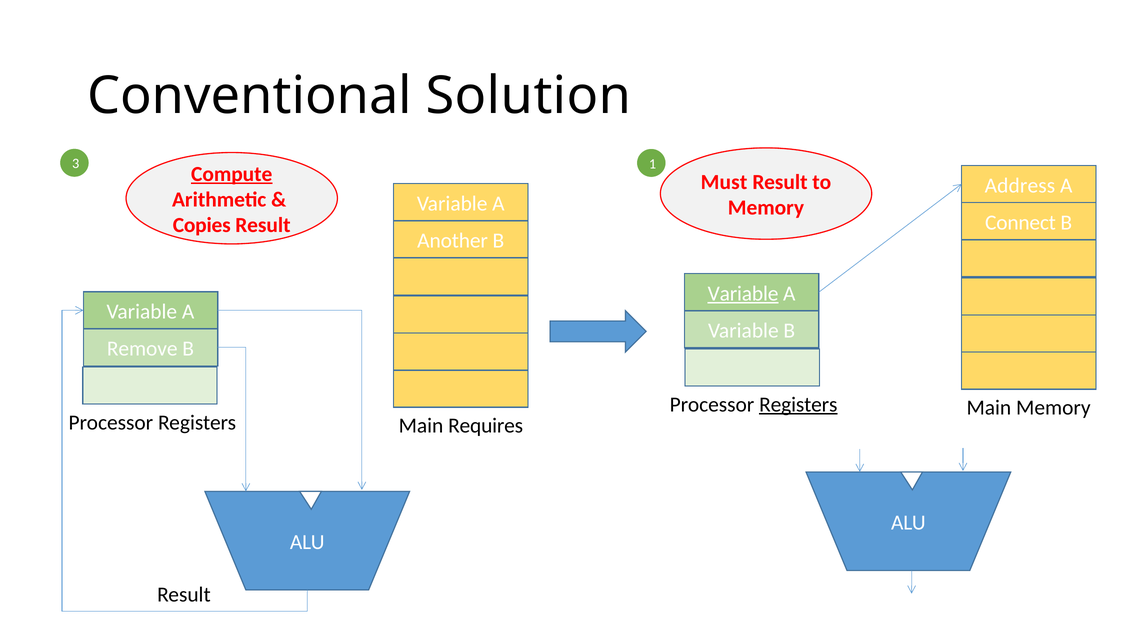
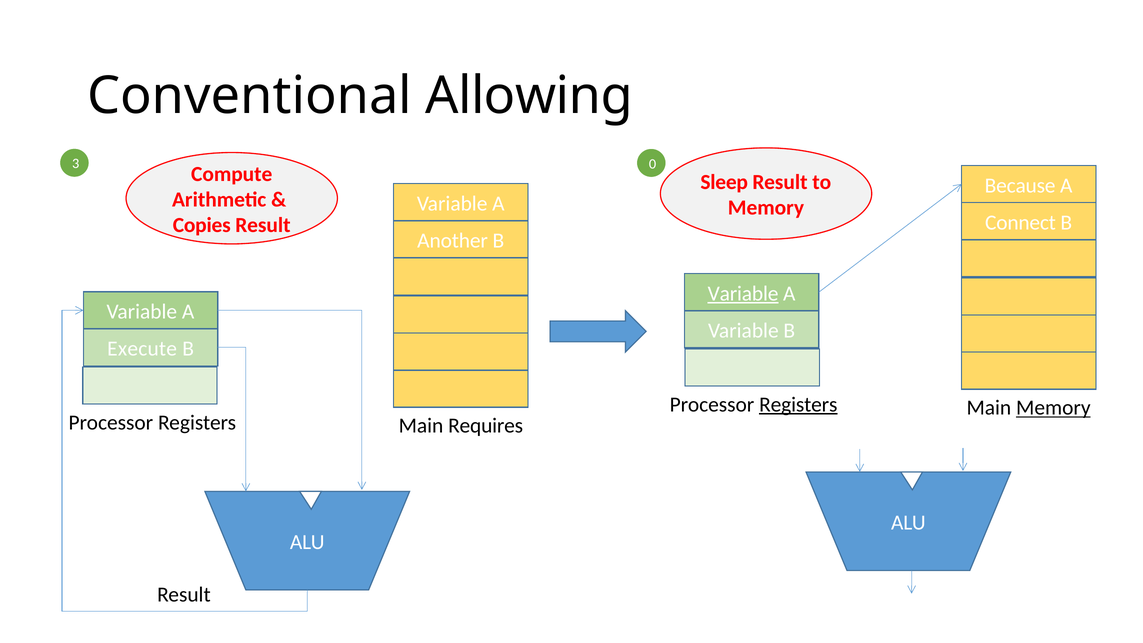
Solution: Solution -> Allowing
1: 1 -> 0
Compute underline: present -> none
Must: Must -> Sleep
Address: Address -> Because
Remove: Remove -> Execute
Memory at (1053, 408) underline: none -> present
